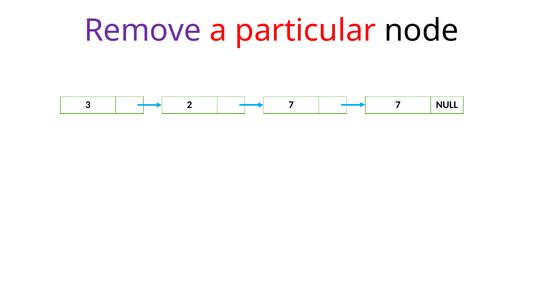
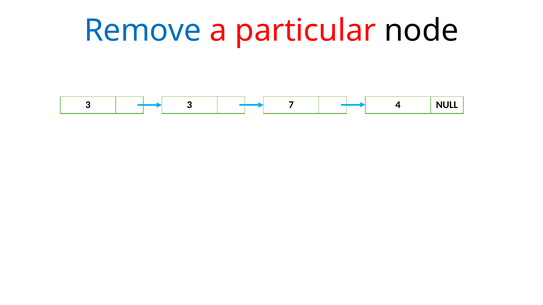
Remove colour: purple -> blue
3 2: 2 -> 3
7 7: 7 -> 4
